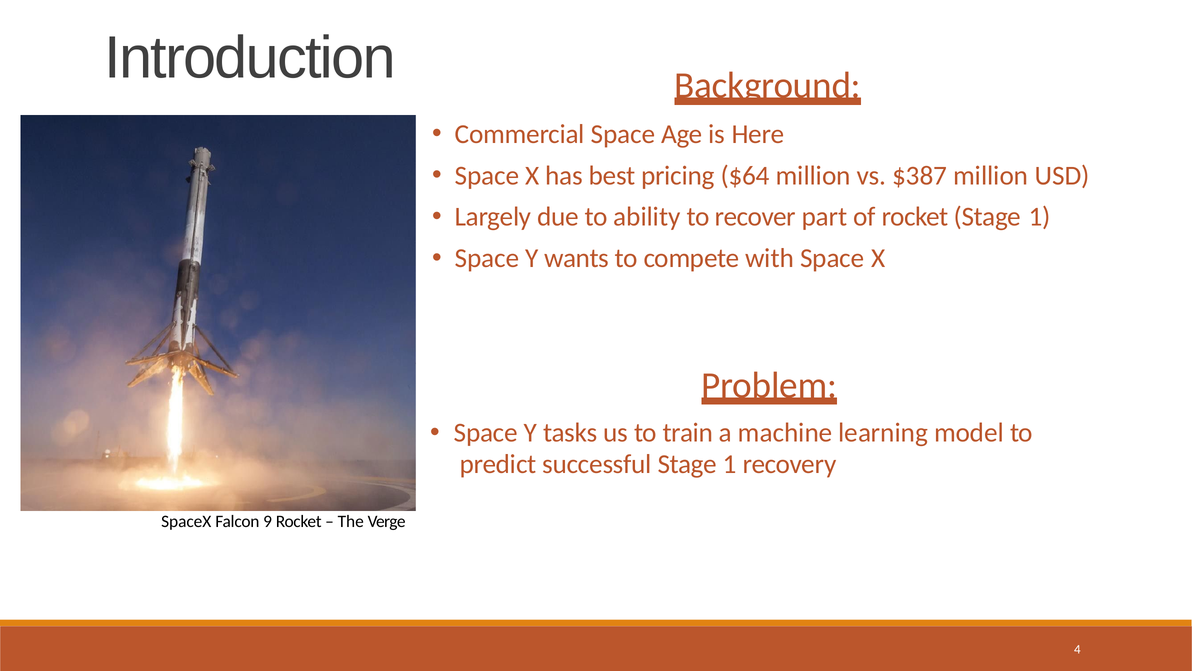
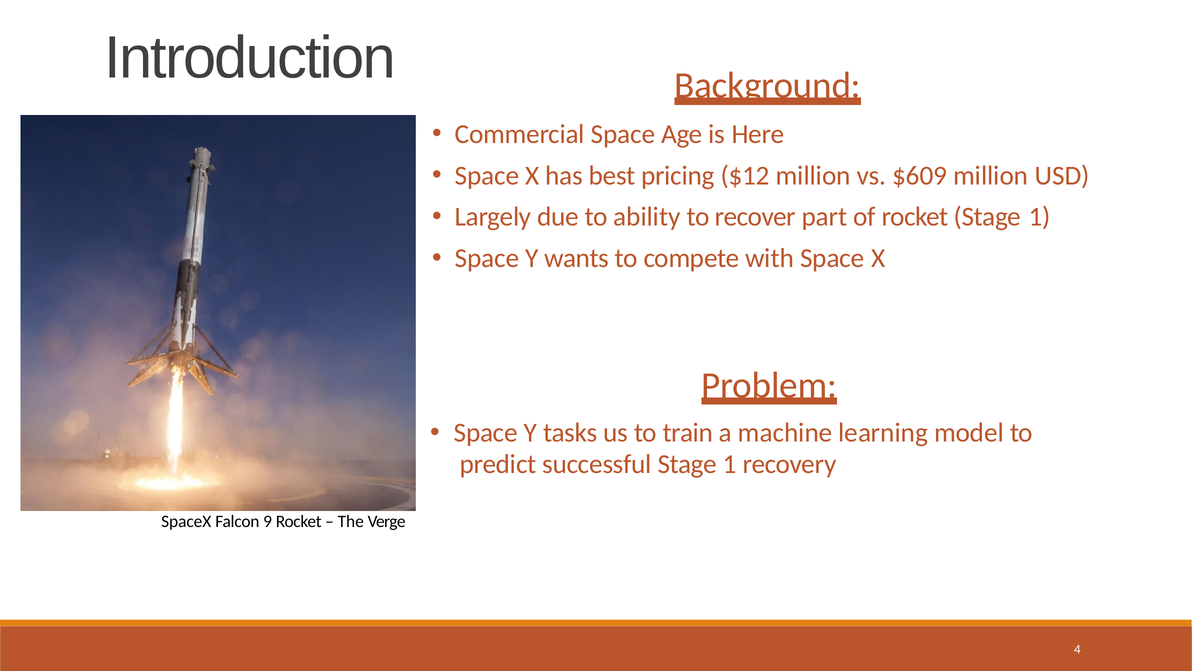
$64: $64 -> $12
$387: $387 -> $609
